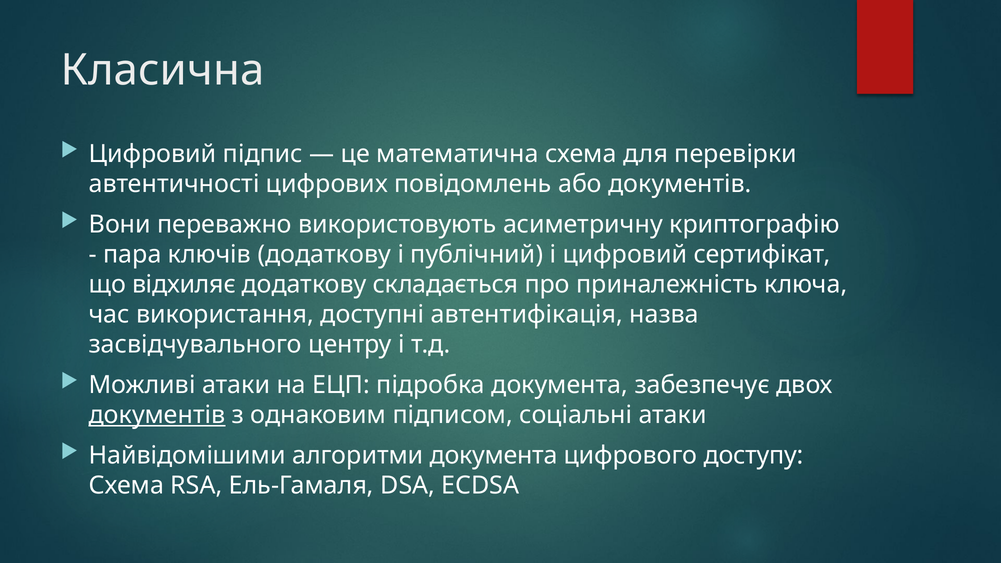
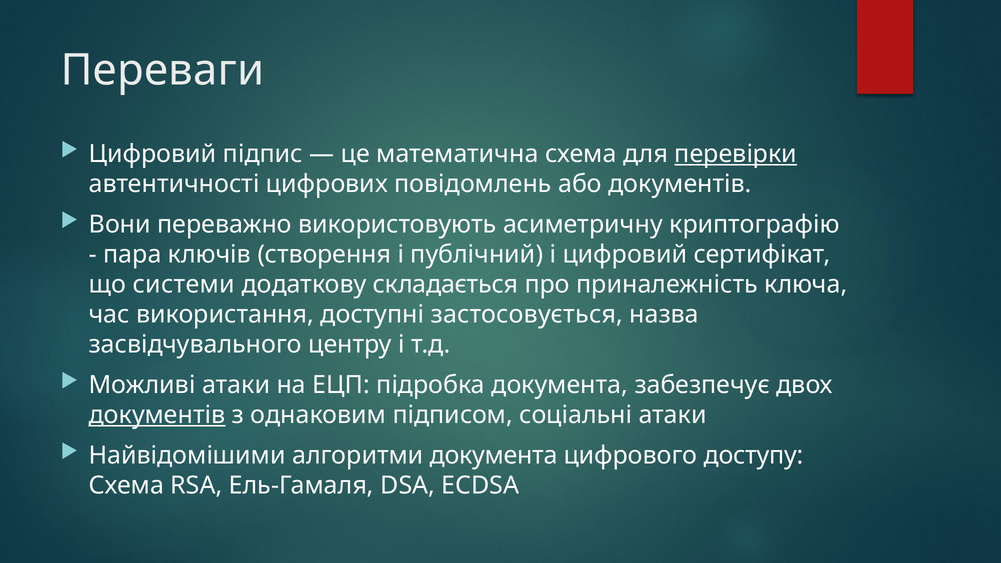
Класична: Класична -> Переваги
перевірки underline: none -> present
ключів додаткову: додаткову -> створення
відхиляє: відхиляє -> системи
автентифікація: автентифікація -> застосовується
